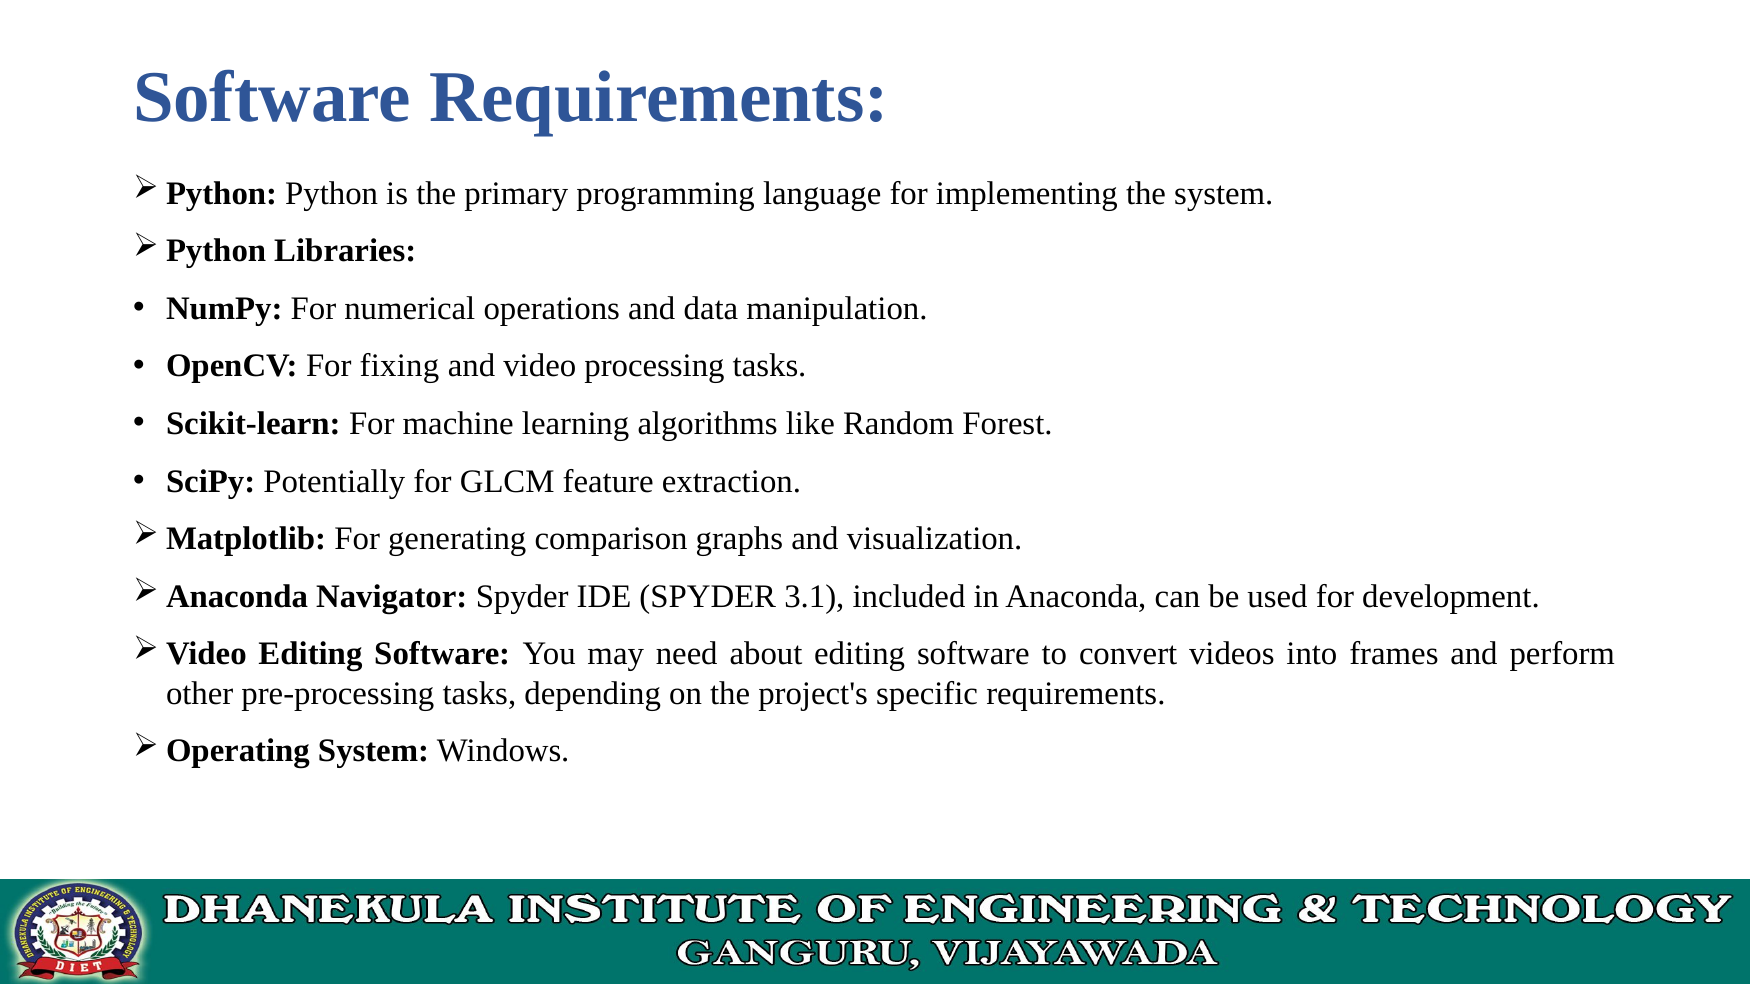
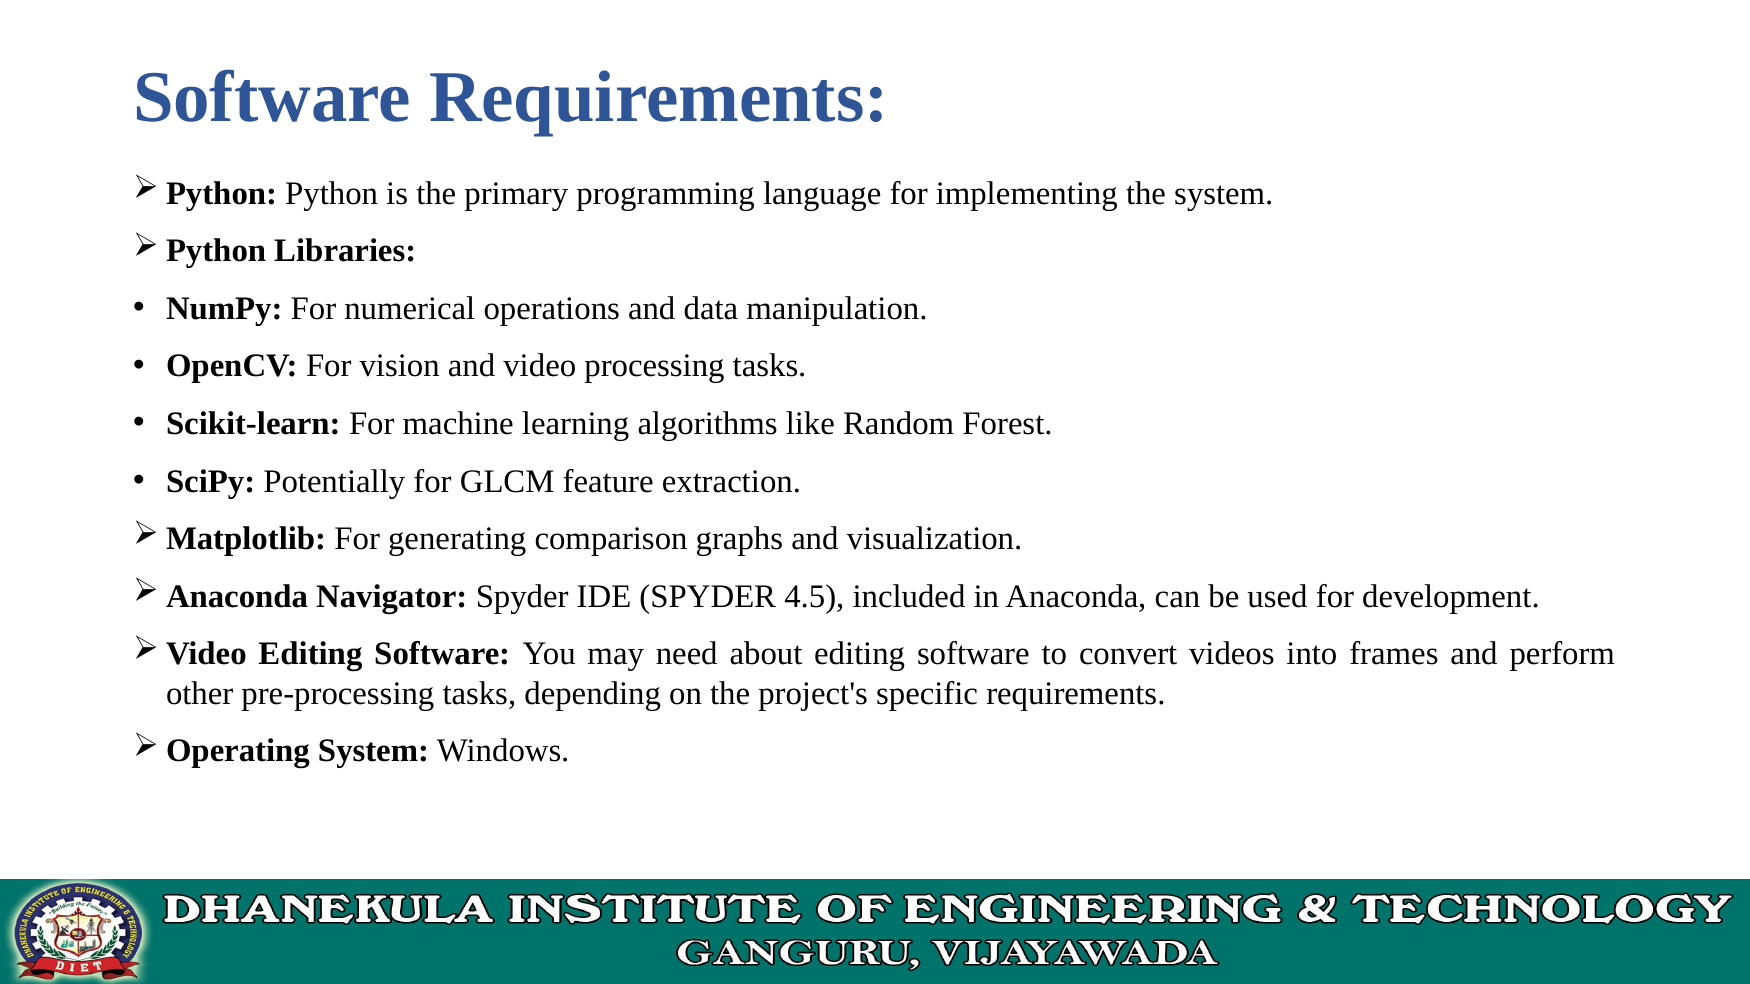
fixing: fixing -> vision
3.1: 3.1 -> 4.5
